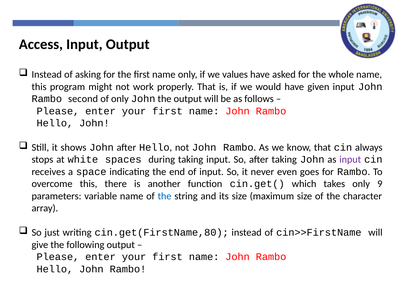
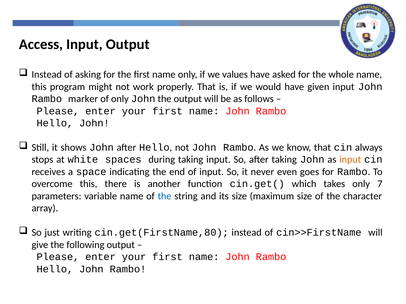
second: second -> marker
input at (350, 160) colour: purple -> orange
9: 9 -> 7
